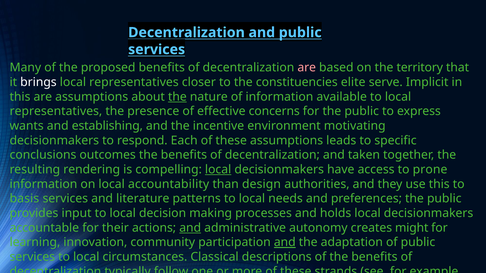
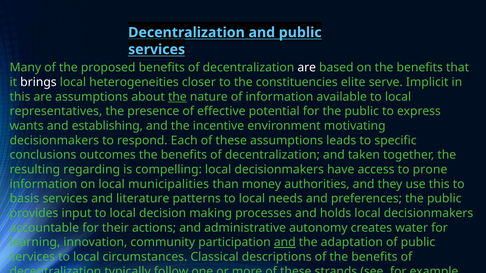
are at (307, 68) colour: pink -> white
on the territory: territory -> benefits
representatives at (134, 82): representatives -> heterogeneities
concerns: concerns -> potential
rendering: rendering -> regarding
local at (218, 170) underline: present -> none
accountability: accountability -> municipalities
design: design -> money
and at (190, 228) underline: present -> none
might: might -> water
